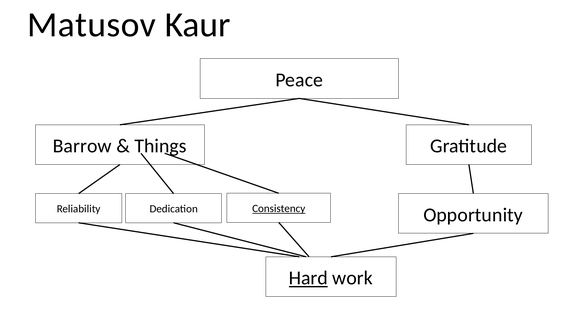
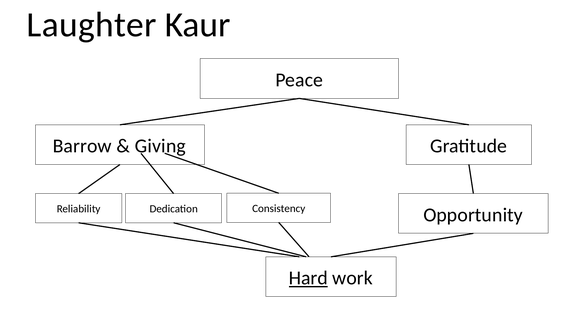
Matusov: Matusov -> Laughter
Things: Things -> Giving
Consistency underline: present -> none
